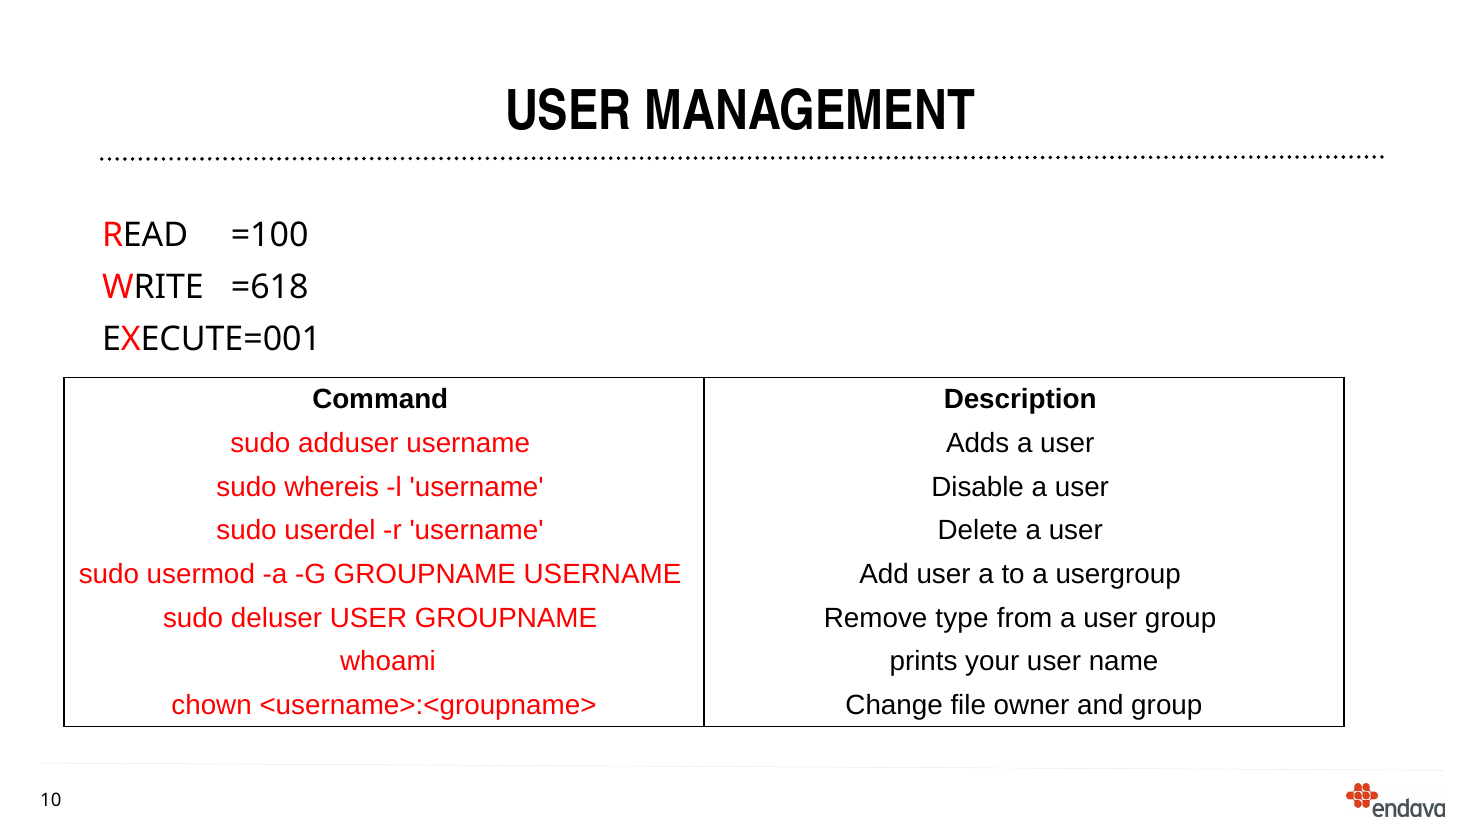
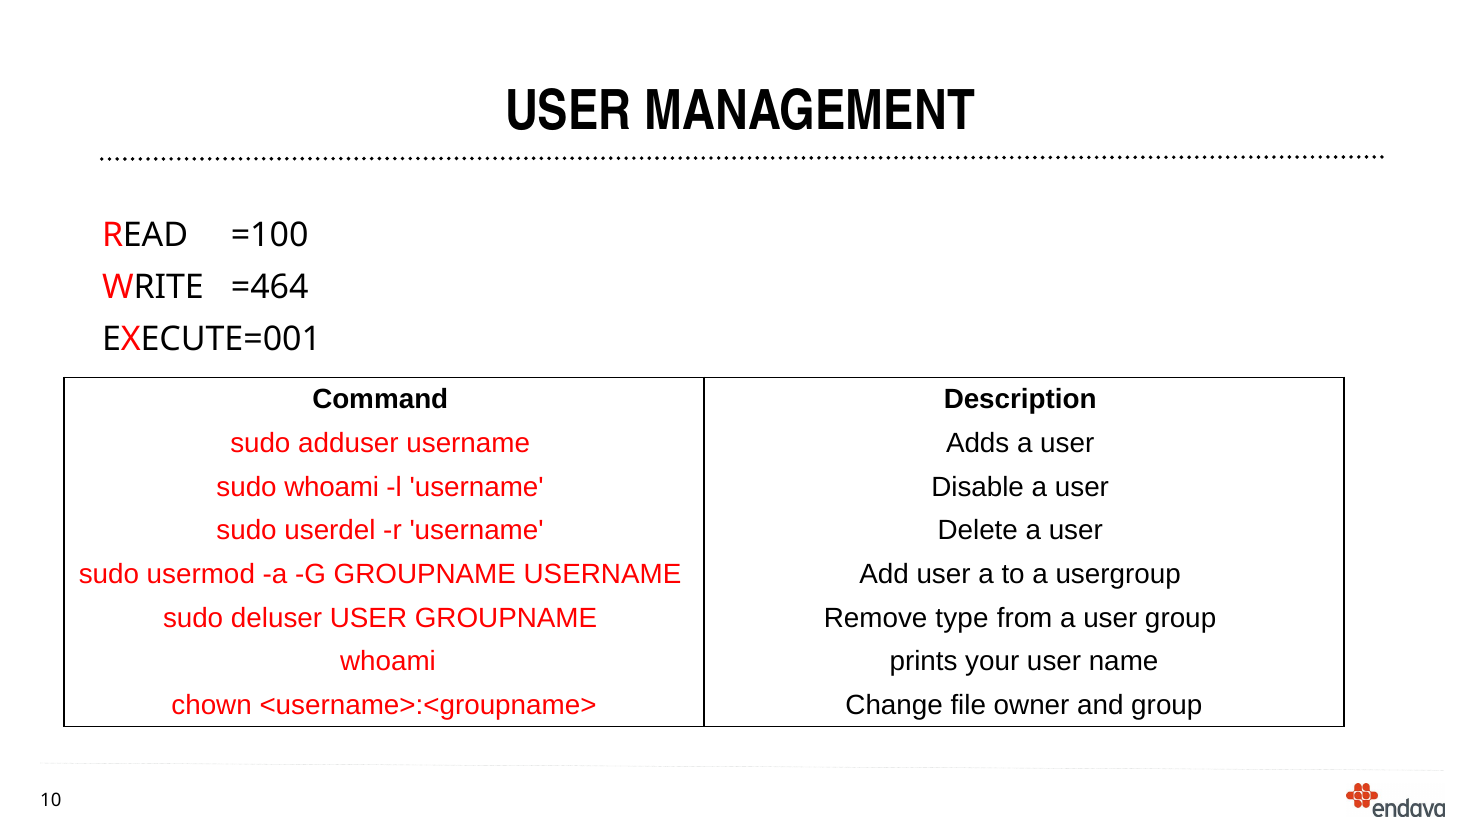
=618: =618 -> =464
sudo whereis: whereis -> whoami
